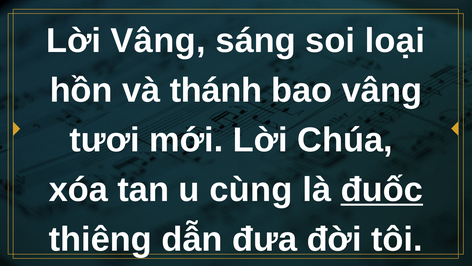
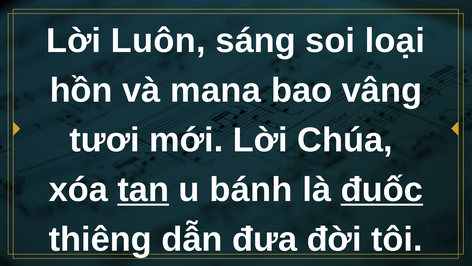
Lời Vâng: Vâng -> Luôn
thánh: thánh -> mana
tan underline: none -> present
cùng: cùng -> bánh
